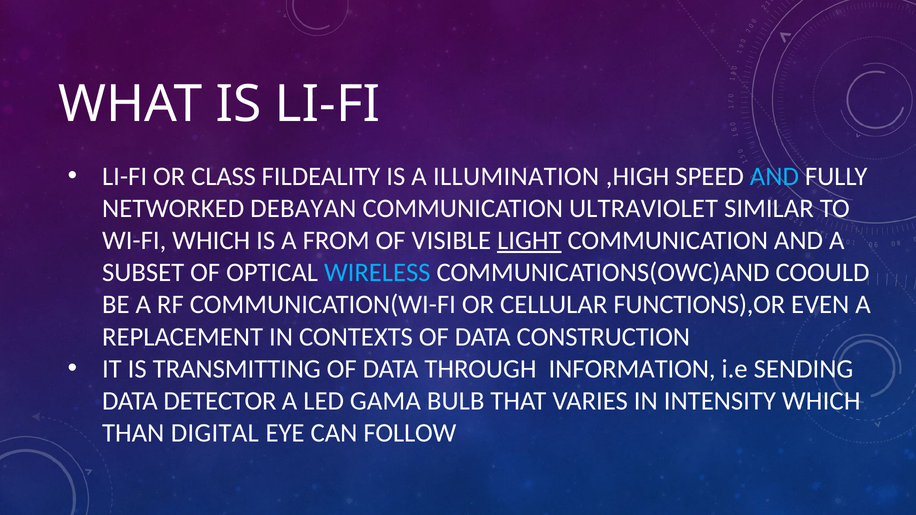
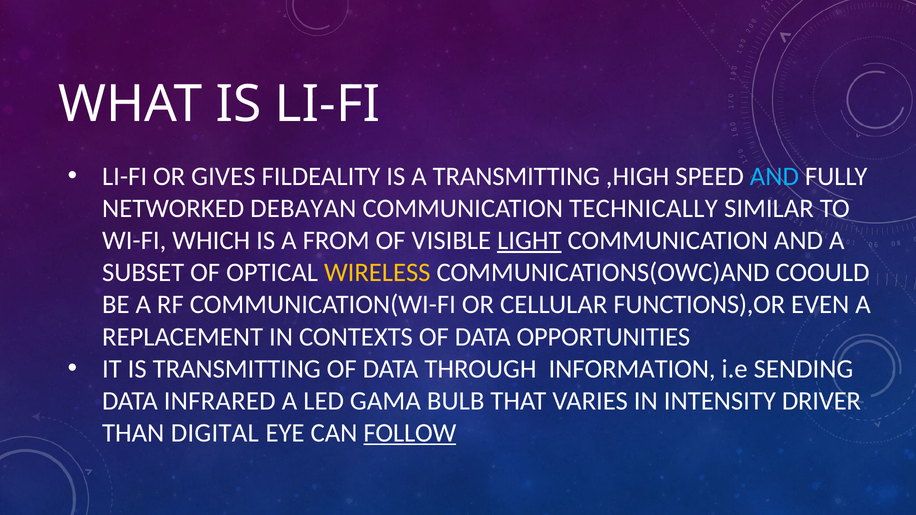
CLASS: CLASS -> GIVES
A ILLUMINATION: ILLUMINATION -> TRANSMITTING
ULTRAVIOLET: ULTRAVIOLET -> TECHNICALLY
WIRELESS colour: light blue -> yellow
CONSTRUCTION: CONSTRUCTION -> OPPORTUNITIES
DETECTOR: DETECTOR -> INFRARED
INTENSITY WHICH: WHICH -> DRIVER
FOLLOW underline: none -> present
